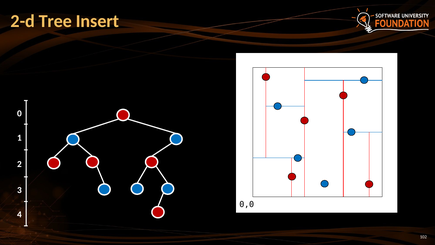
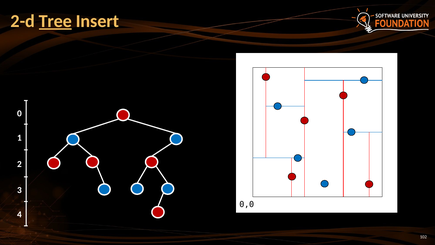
Tree underline: none -> present
